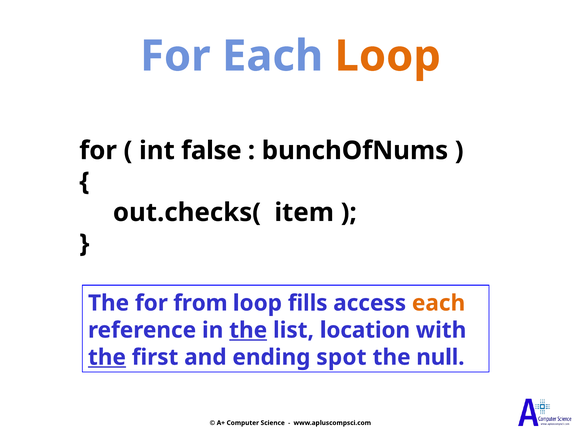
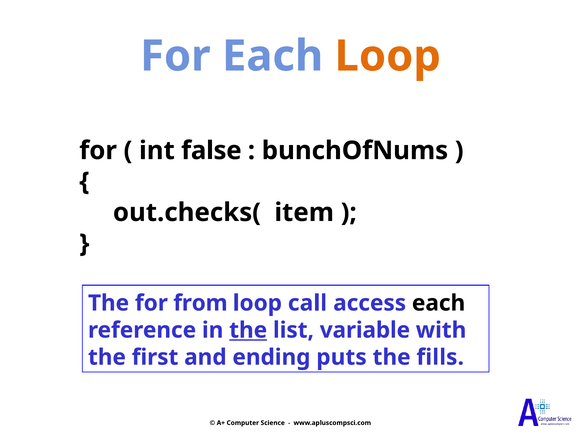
fills: fills -> call
each at (439, 304) colour: orange -> black
location: location -> variable
the at (107, 358) underline: present -> none
spot: spot -> puts
null: null -> fills
